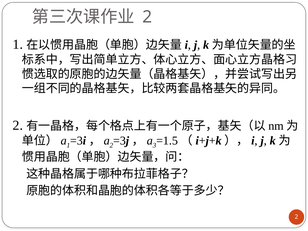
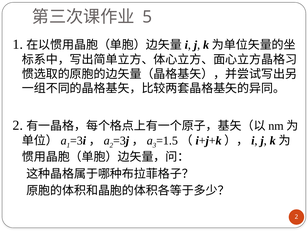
2 at (147, 17): 2 -> 5
